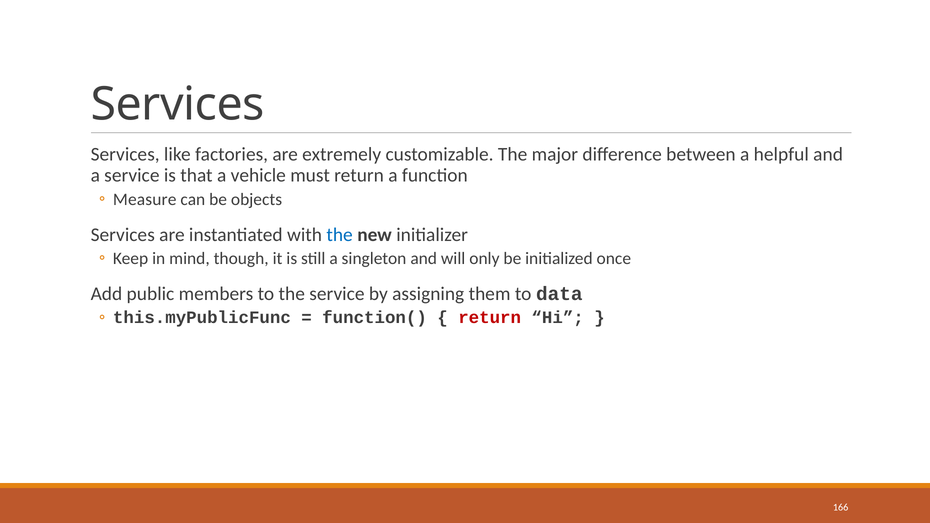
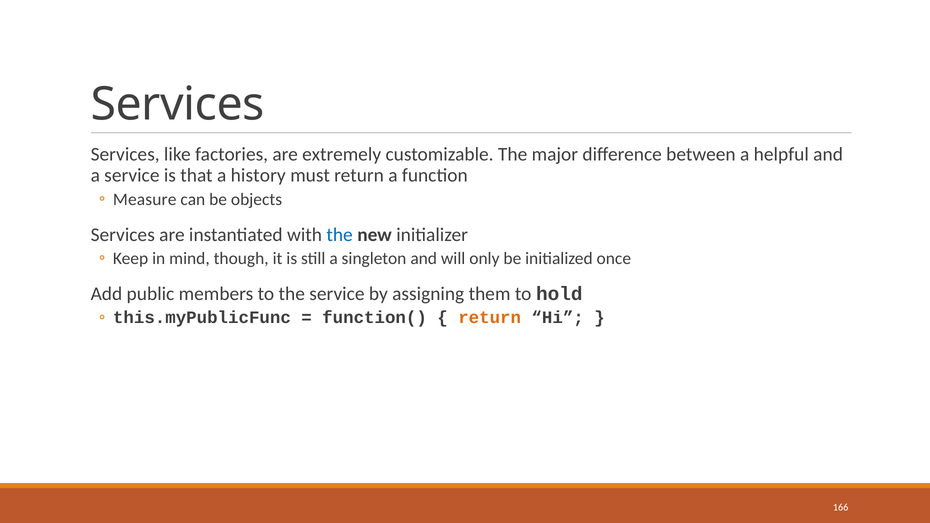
vehicle: vehicle -> history
data: data -> hold
return at (490, 318) colour: red -> orange
